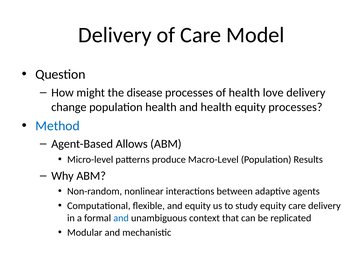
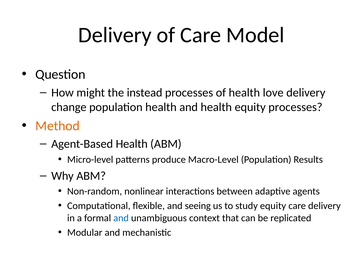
disease: disease -> instead
Method colour: blue -> orange
Agent-Based Allows: Allows -> Health
and equity: equity -> seeing
